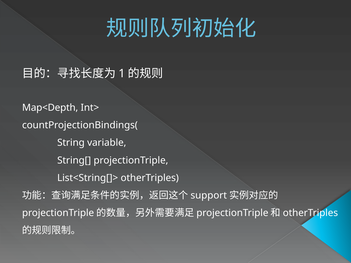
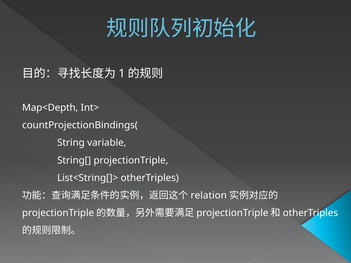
support: support -> relation
